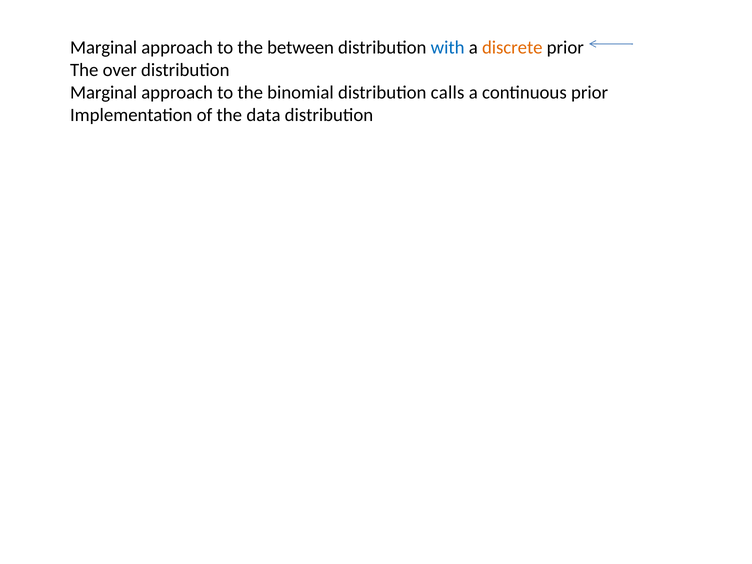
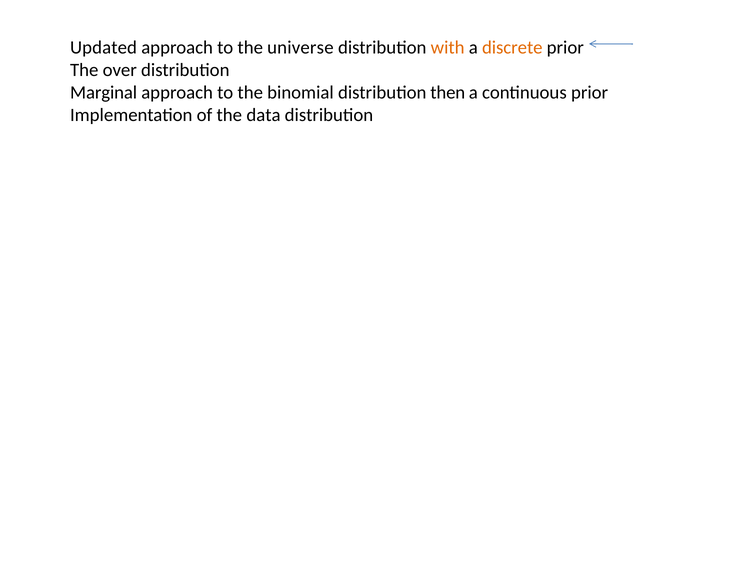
Marginal at (104, 48): Marginal -> Updated
between: between -> universe
with colour: blue -> orange
calls: calls -> then
